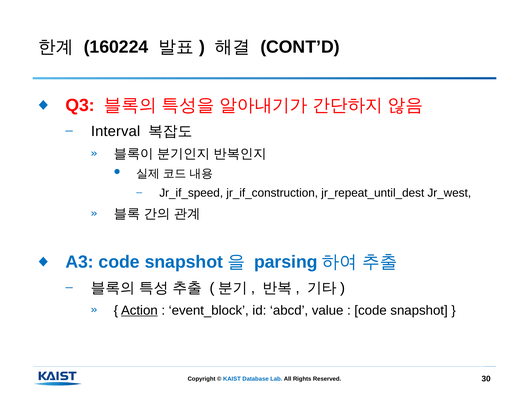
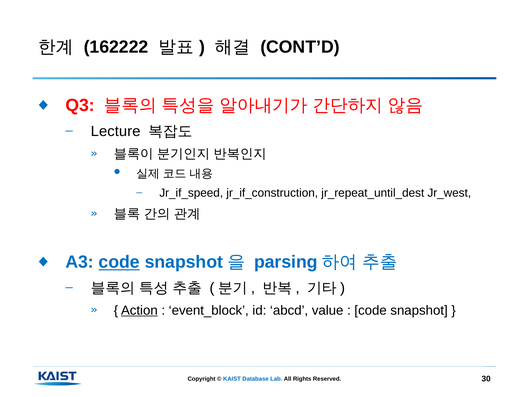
160224: 160224 -> 162222
Interval: Interval -> Lecture
code at (119, 262) underline: none -> present
